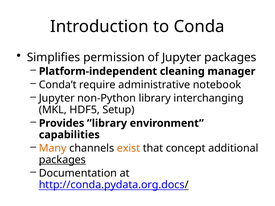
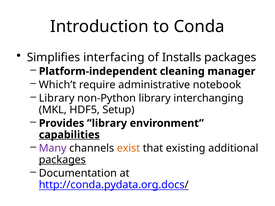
permission: permission -> interfacing
of Jupyter: Jupyter -> Installs
Conda’t: Conda’t -> Which’t
Jupyter at (57, 98): Jupyter -> Library
capabilities underline: none -> present
Many colour: orange -> purple
concept: concept -> existing
